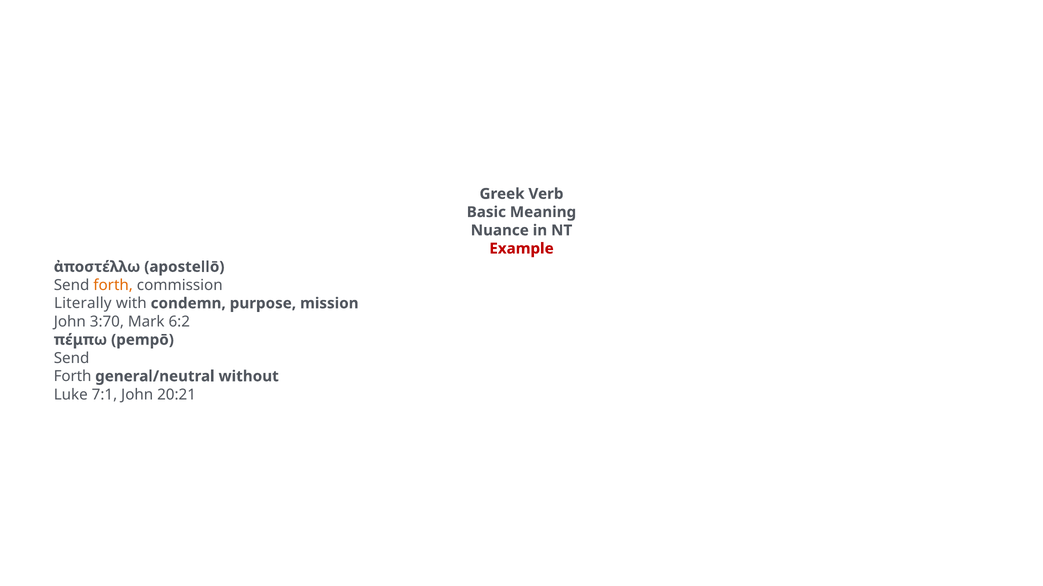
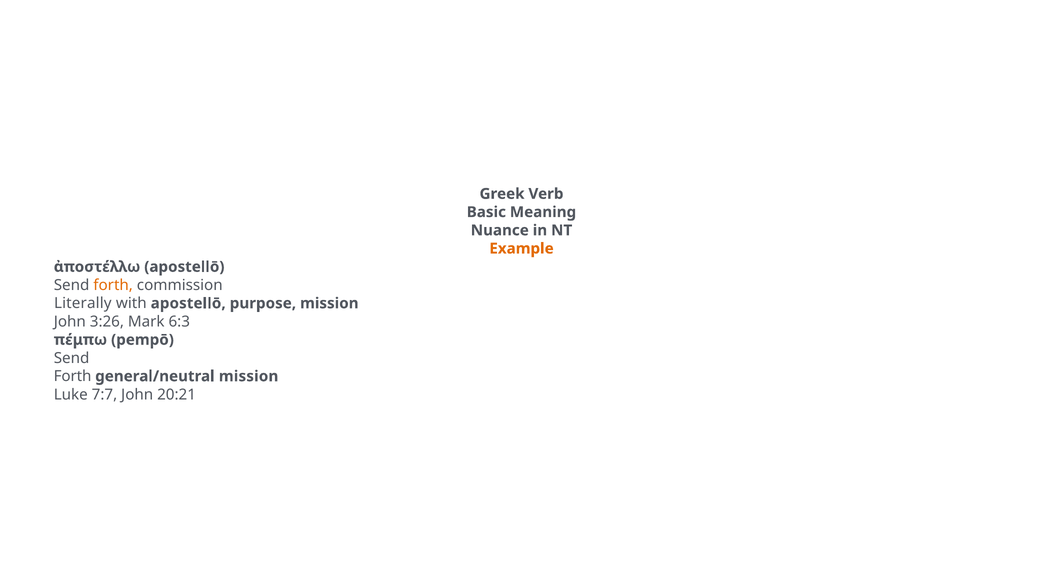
Example colour: red -> orange
with condemn: condemn -> apostellō
3:70: 3:70 -> 3:26
6:2: 6:2 -> 6:3
general/neutral without: without -> mission
7:1: 7:1 -> 7:7
